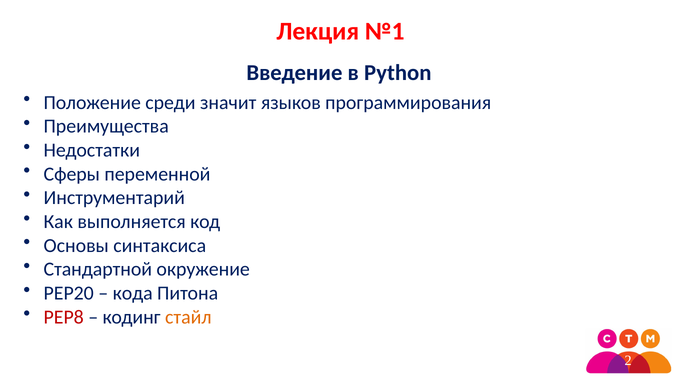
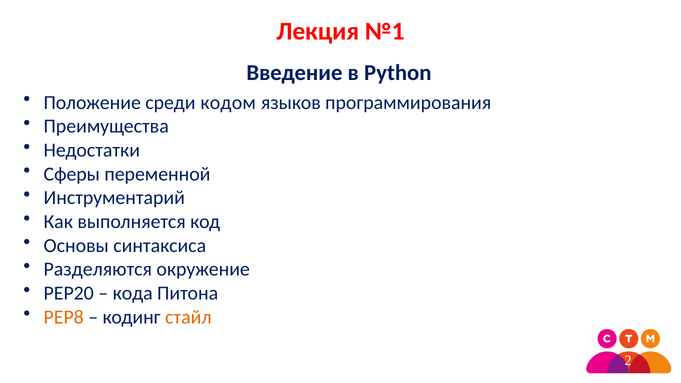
значит: значит -> кодом
Стандартной: Стандартной -> Разделяются
PEP8 colour: red -> orange
